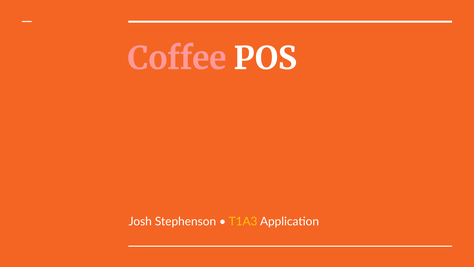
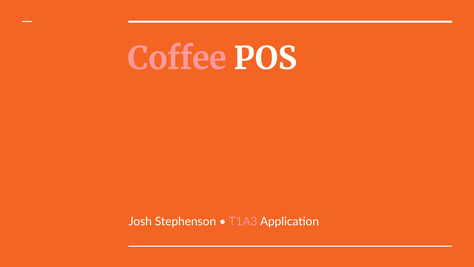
T1A3 colour: yellow -> pink
